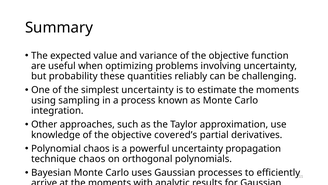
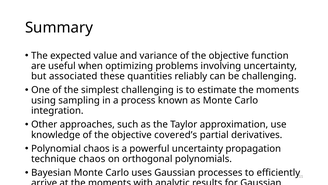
probability: probability -> associated
simplest uncertainty: uncertainty -> challenging
